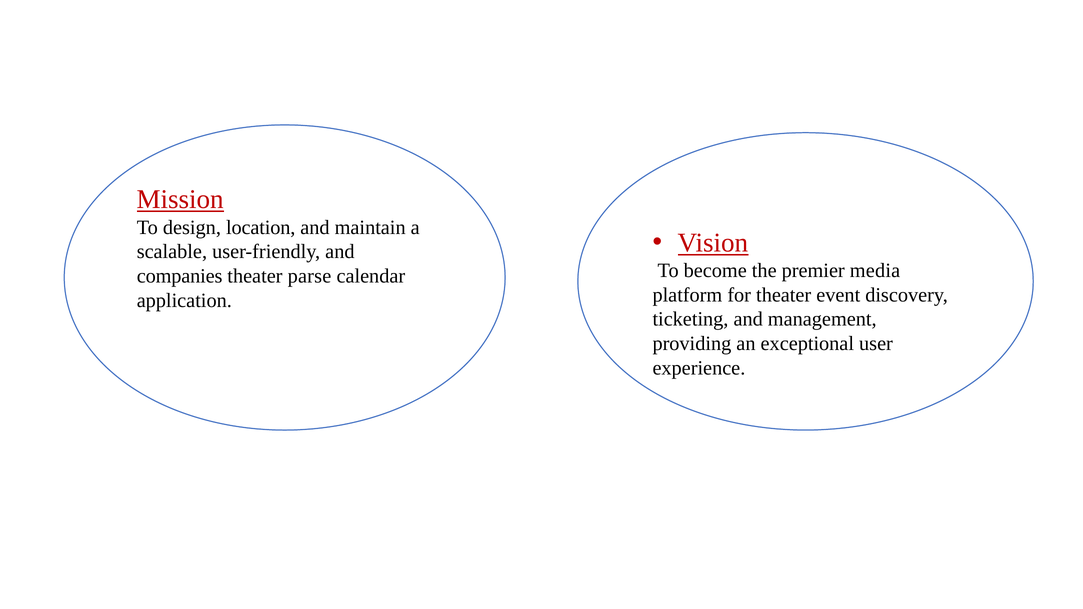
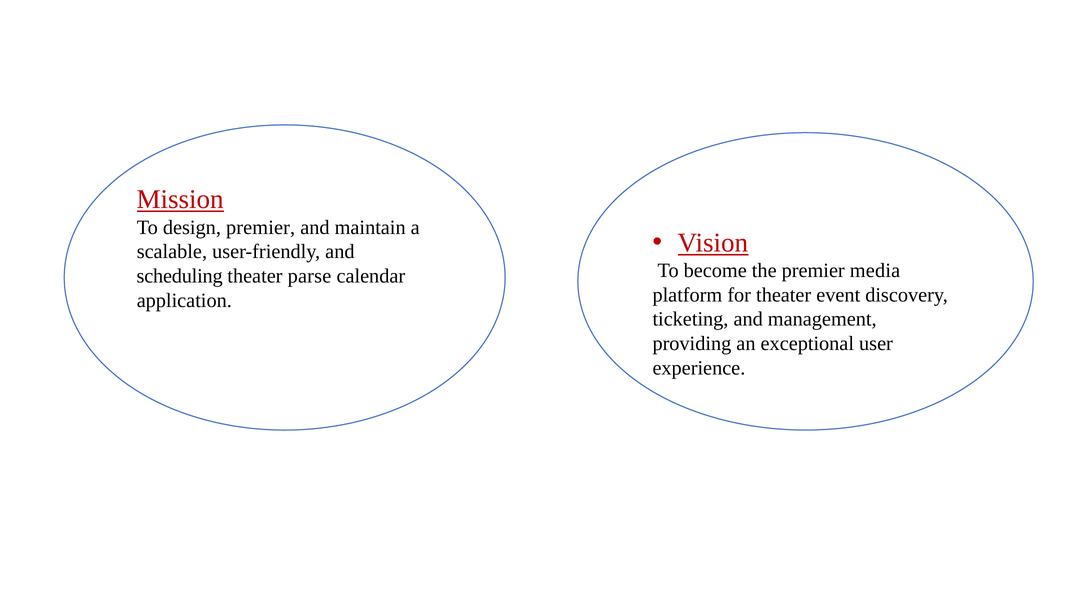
design location: location -> premier
companies: companies -> scheduling
